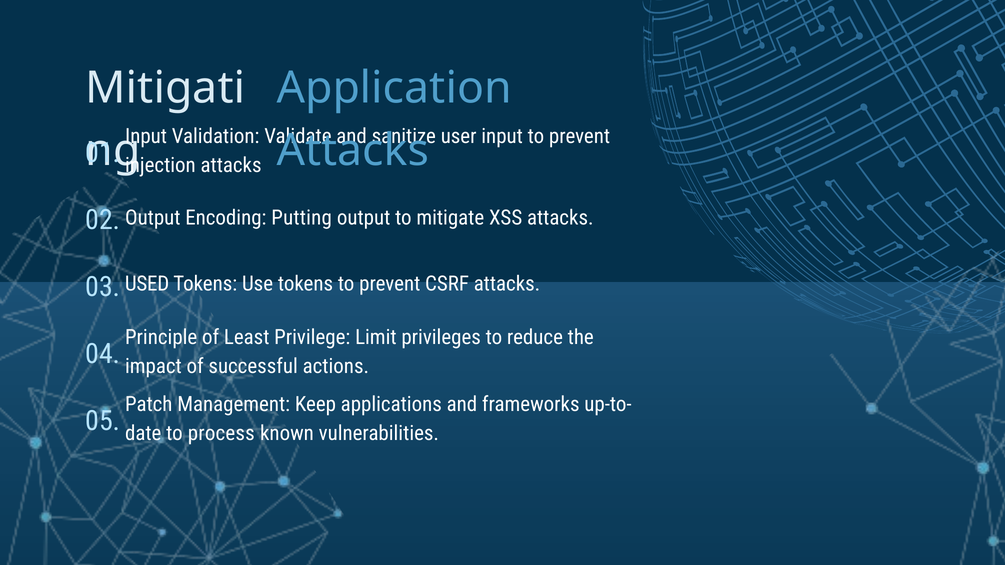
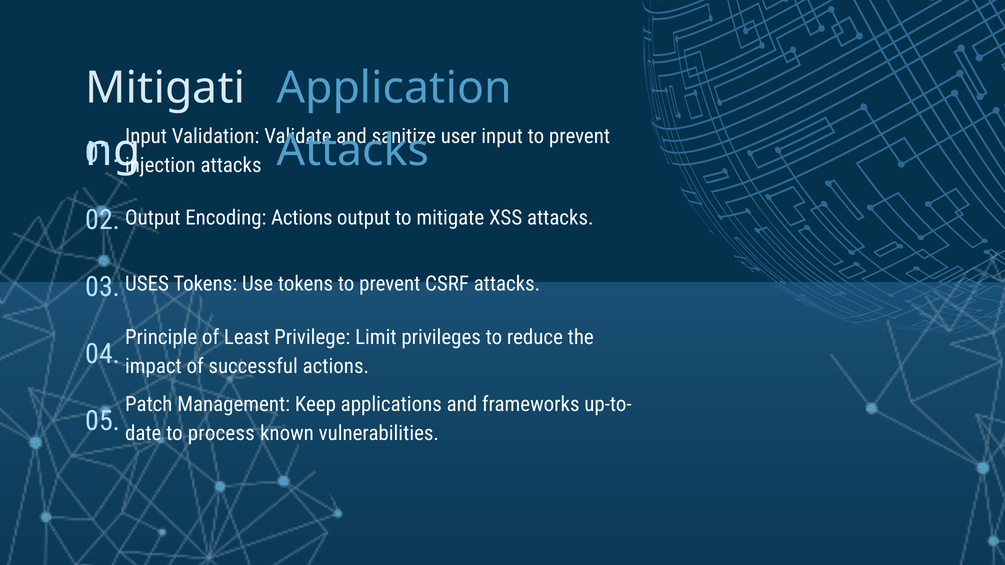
Encoding Putting: Putting -> Actions
USED: USED -> USES
